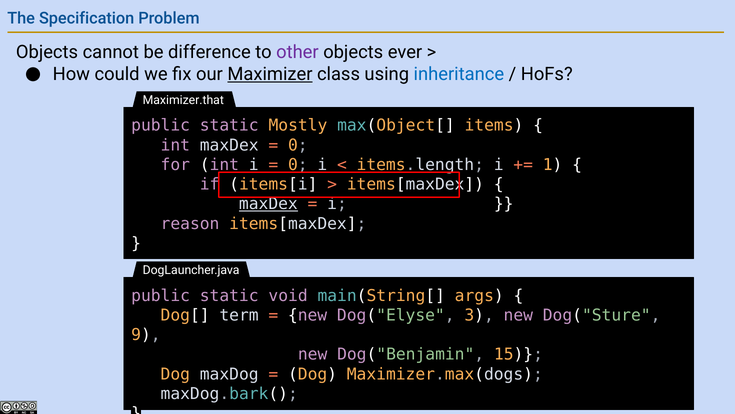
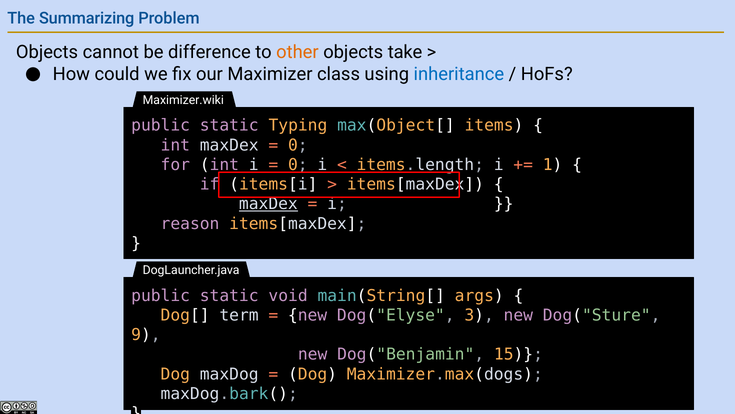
Specification: Specification -> Summarizing
other colour: purple -> orange
ever: ever -> take
Maximizer underline: present -> none
Maximizer.that: Maximizer.that -> Maximizer.wiki
Mostly: Mostly -> Typing
